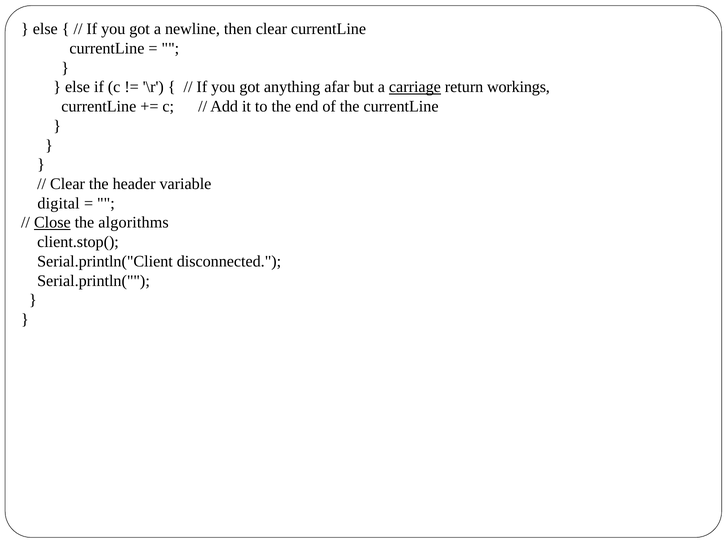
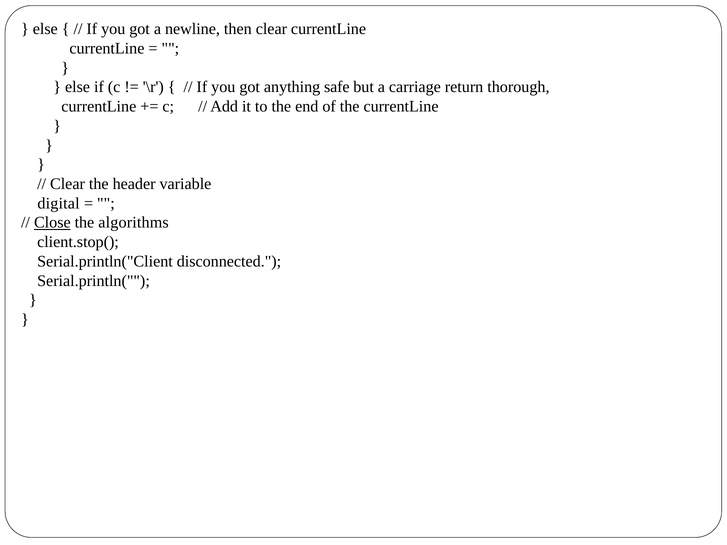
afar: afar -> safe
carriage underline: present -> none
workings: workings -> thorough
